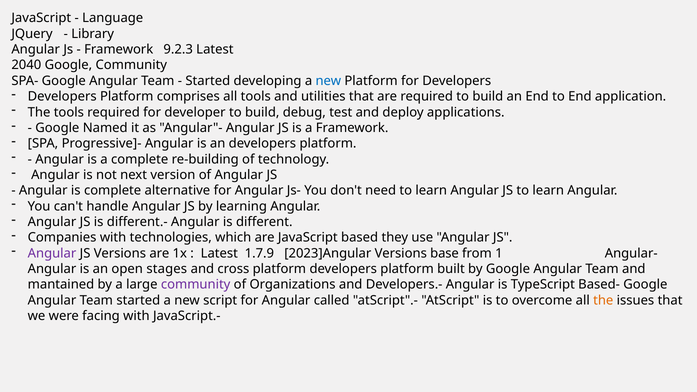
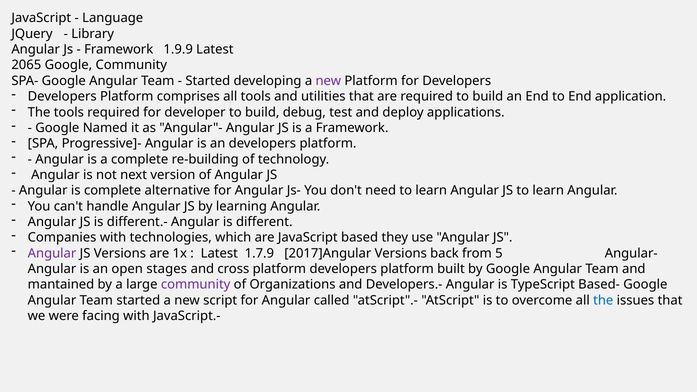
9.2.3: 9.2.3 -> 1.9.9
2040: 2040 -> 2065
new at (328, 81) colour: blue -> purple
2023]Angular: 2023]Angular -> 2017]Angular
base: base -> back
1: 1 -> 5
the at (603, 300) colour: orange -> blue
